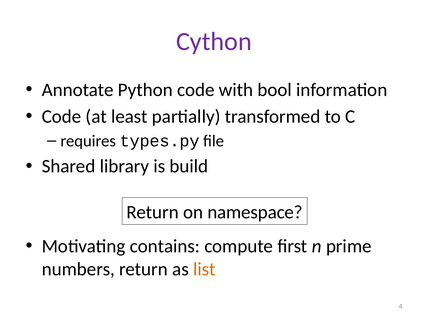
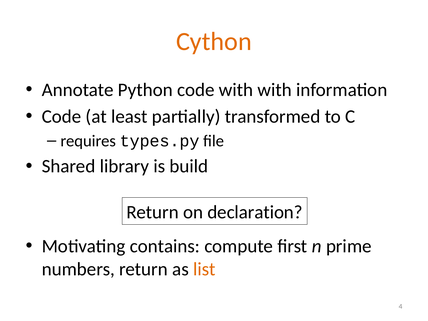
Cython colour: purple -> orange
with bool: bool -> with
namespace: namespace -> declaration
